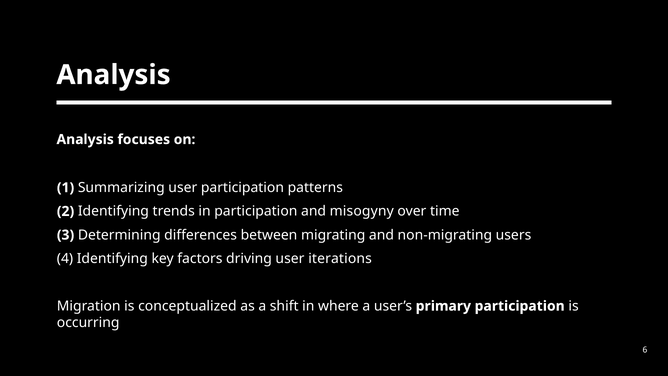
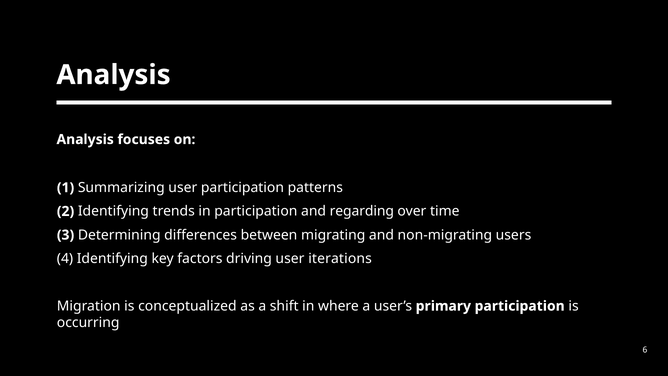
misogyny: misogyny -> regarding
